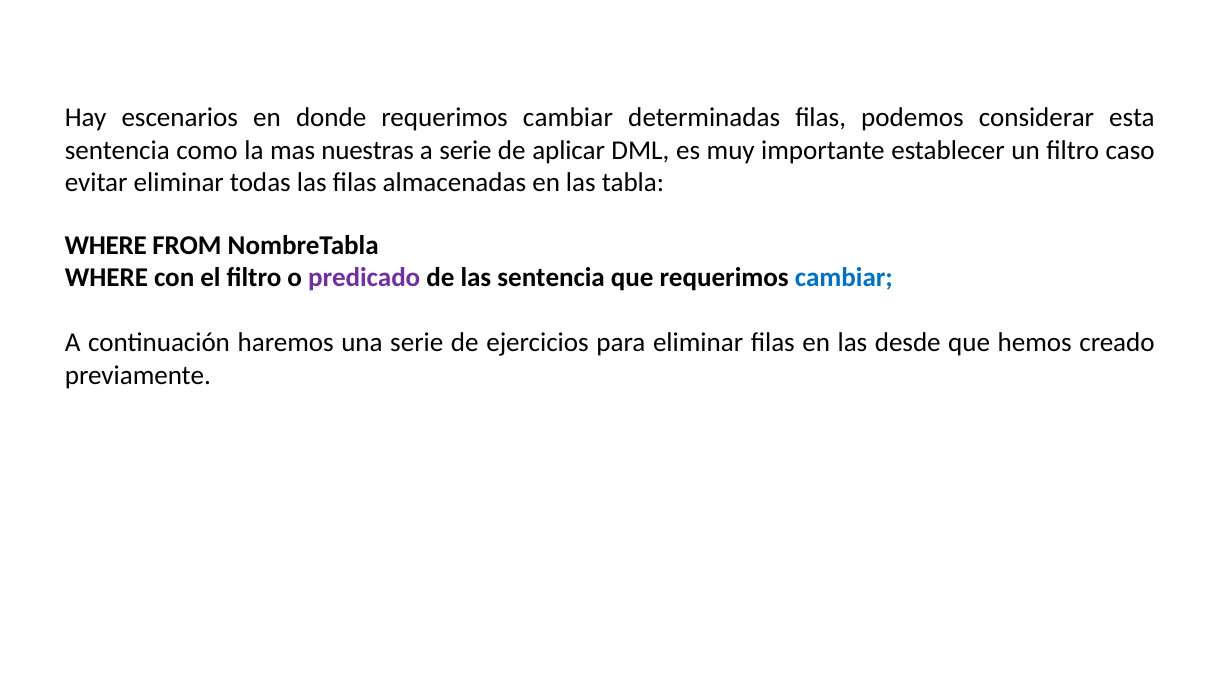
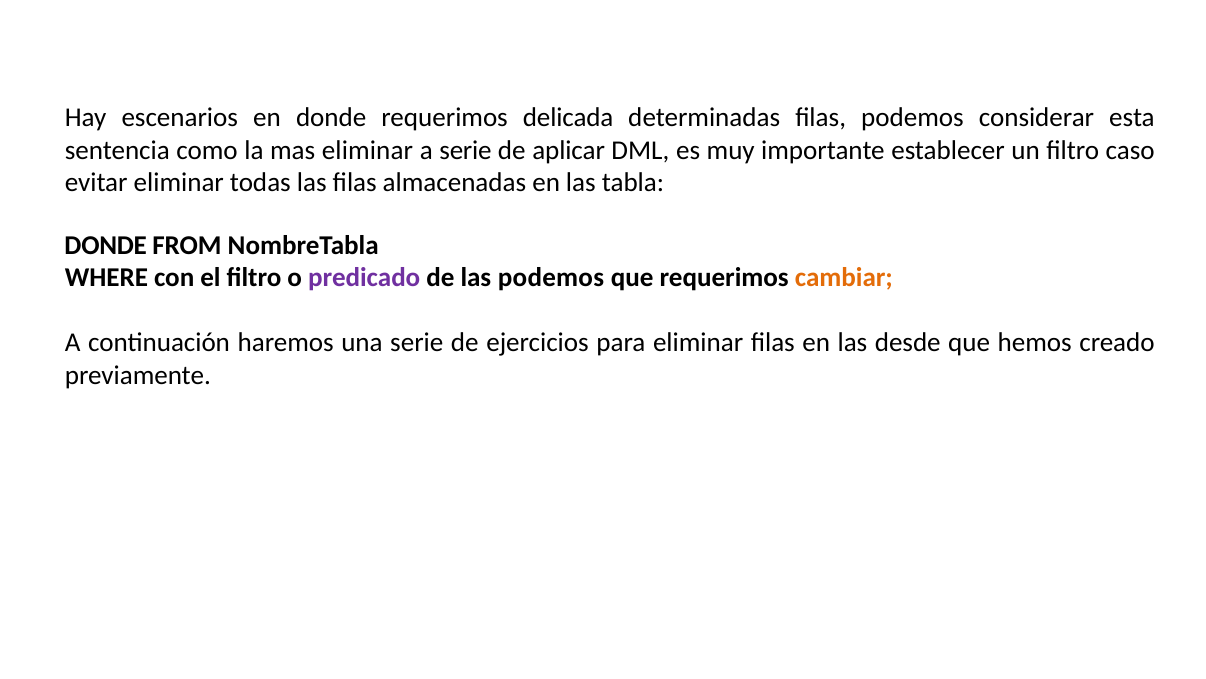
donde requerimos cambiar: cambiar -> delicada
mas nuestras: nuestras -> eliminar
WHERE at (106, 245): WHERE -> DONDE
las sentencia: sentencia -> podemos
cambiar at (844, 277) colour: blue -> orange
